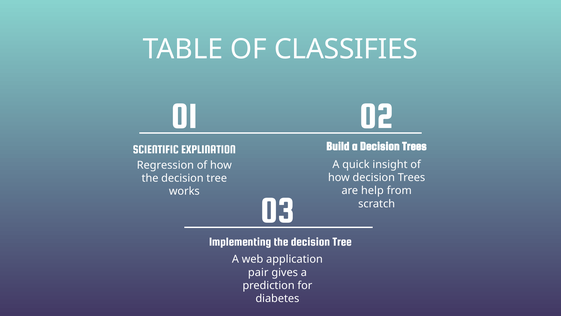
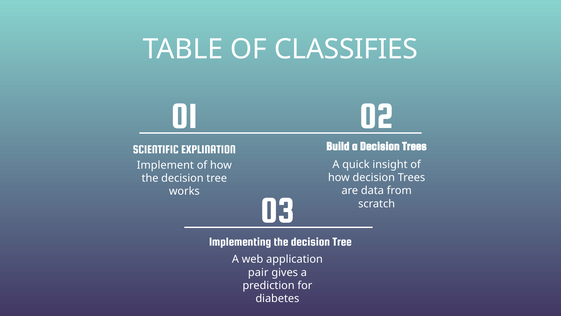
Regression: Regression -> Implement
help: help -> data
